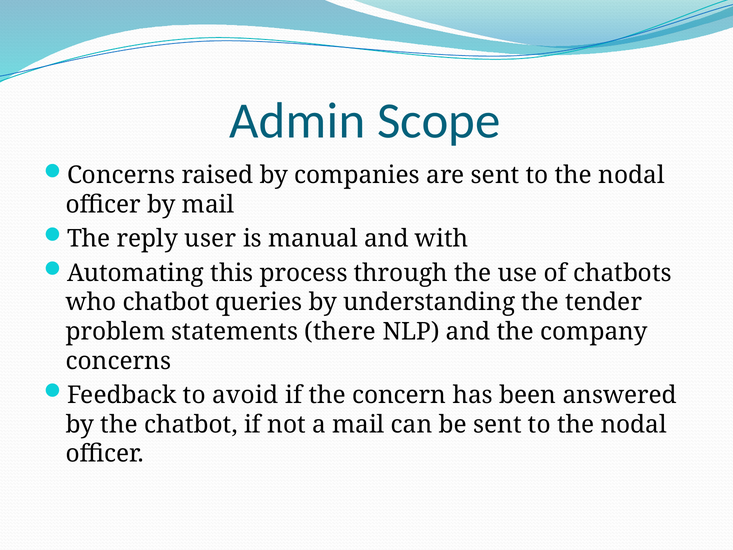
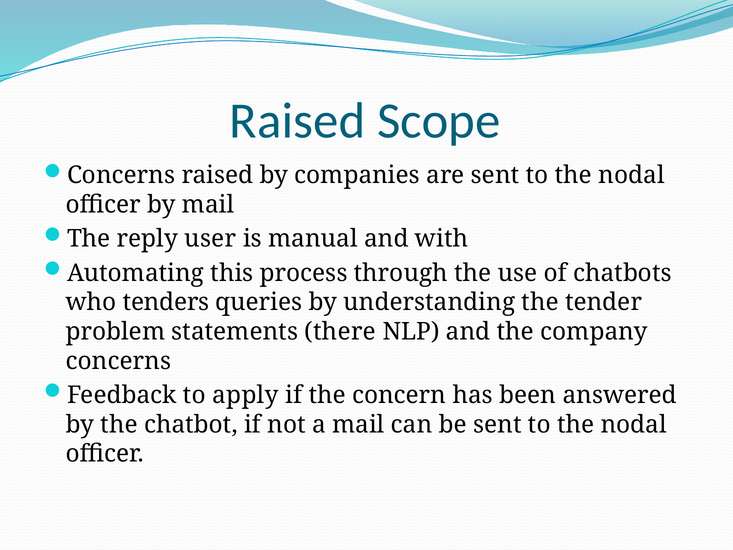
Admin at (297, 121): Admin -> Raised
who chatbot: chatbot -> tenders
avoid: avoid -> apply
